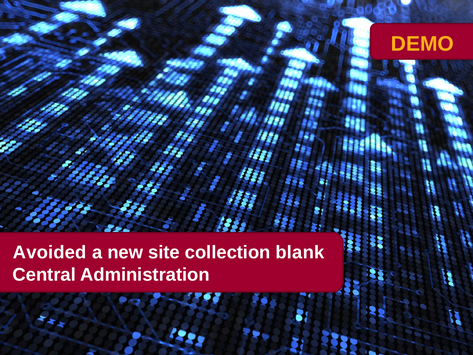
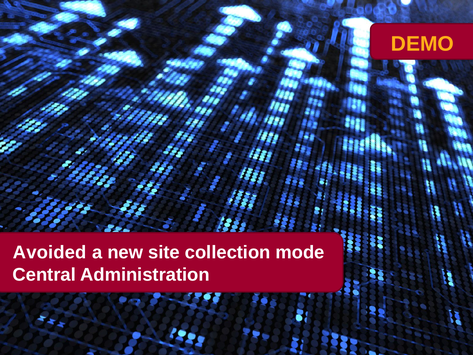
blank: blank -> mode
